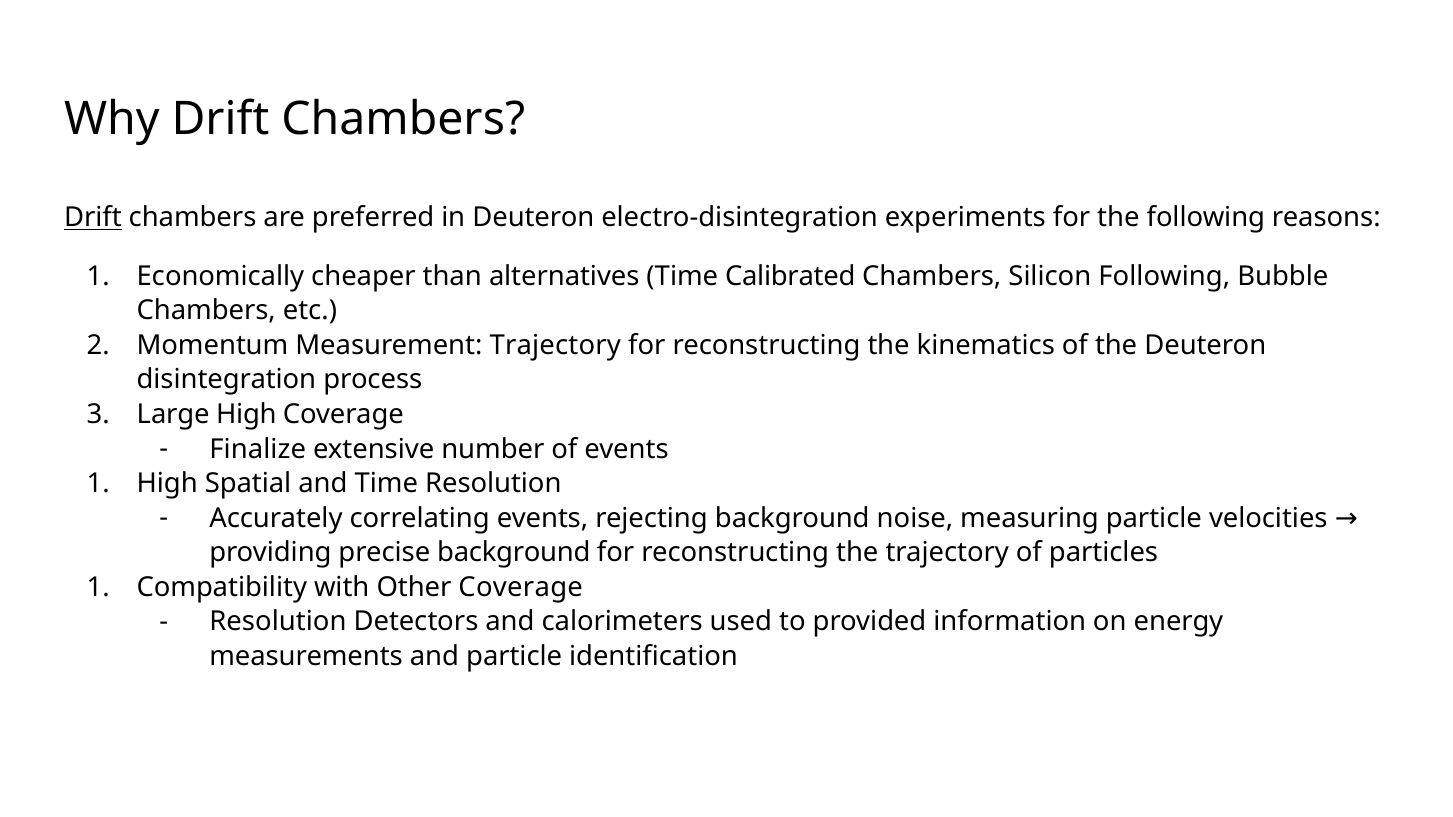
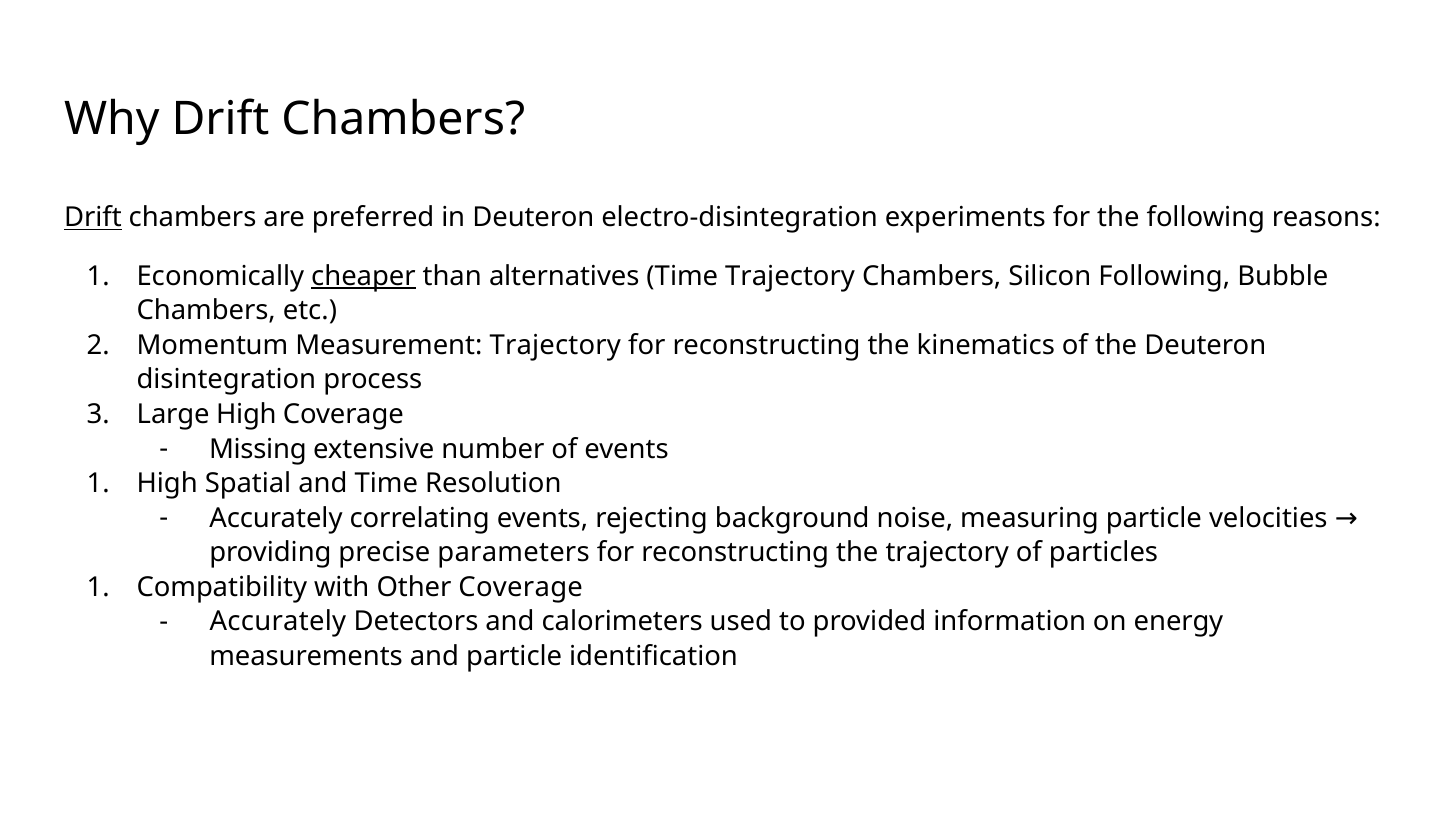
cheaper underline: none -> present
Time Calibrated: Calibrated -> Trajectory
Finalize: Finalize -> Missing
precise background: background -> parameters
Resolution at (278, 622): Resolution -> Accurately
